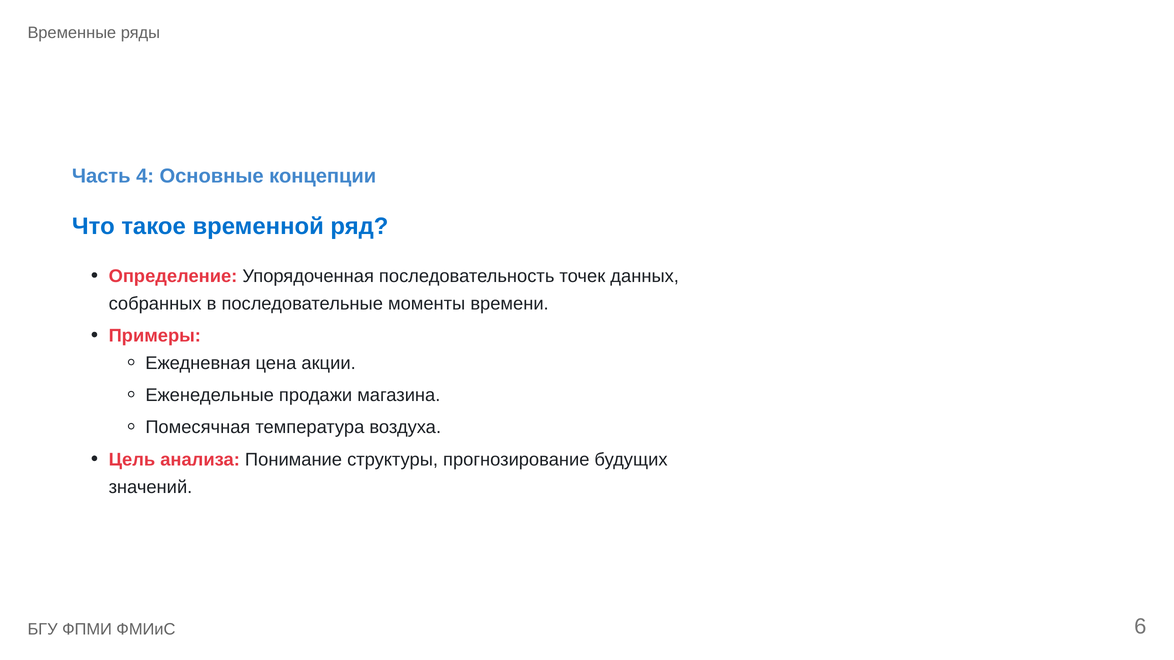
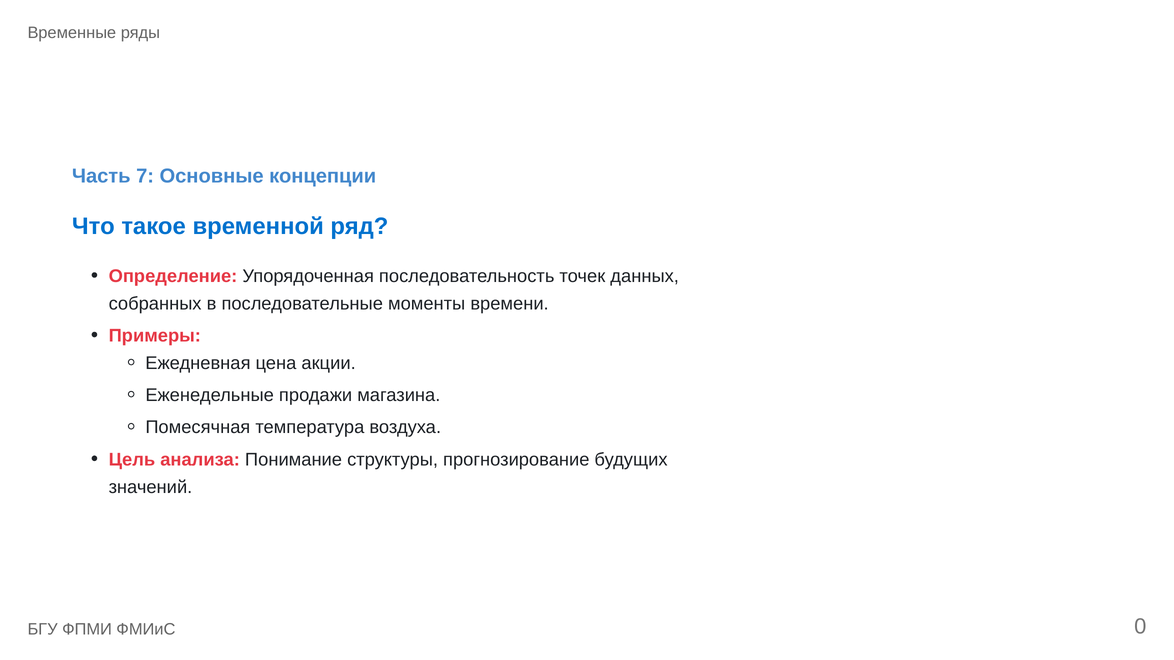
4: 4 -> 7
6: 6 -> 0
